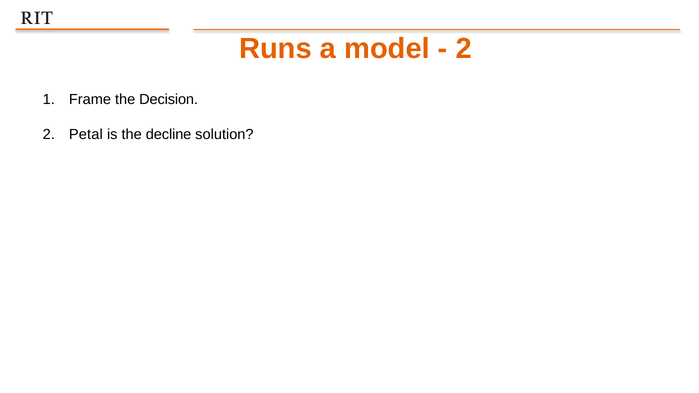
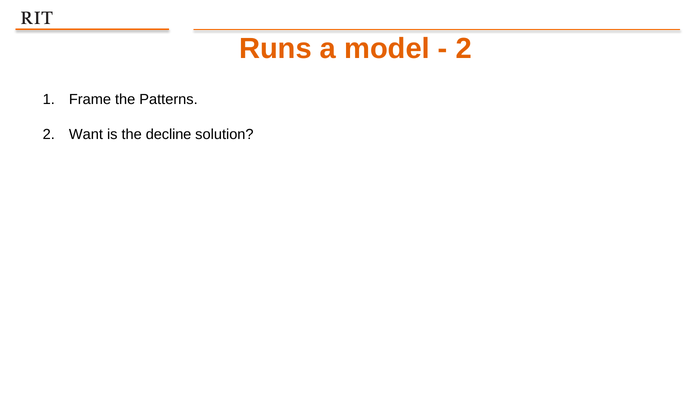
Decision: Decision -> Patterns
Petal: Petal -> Want
